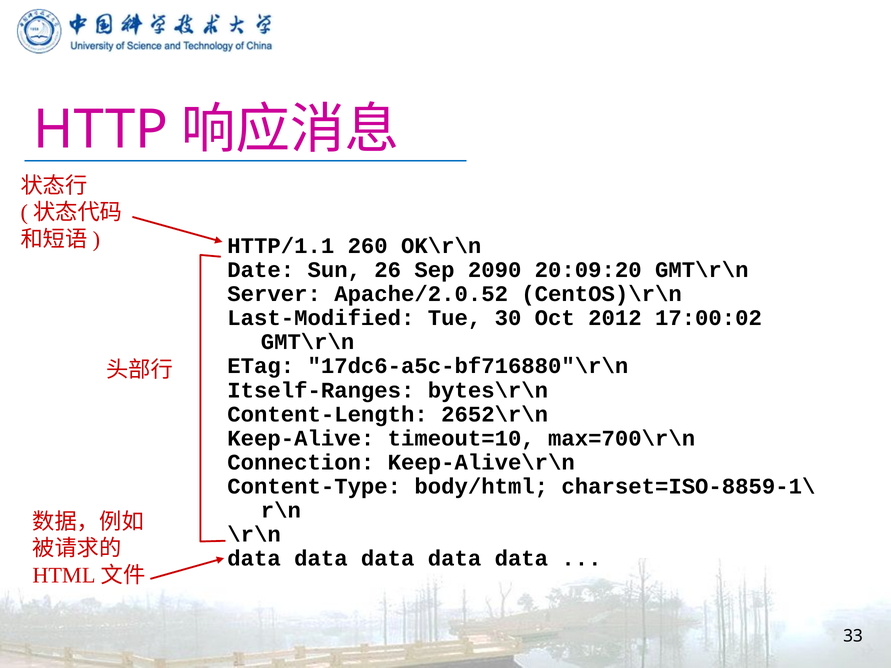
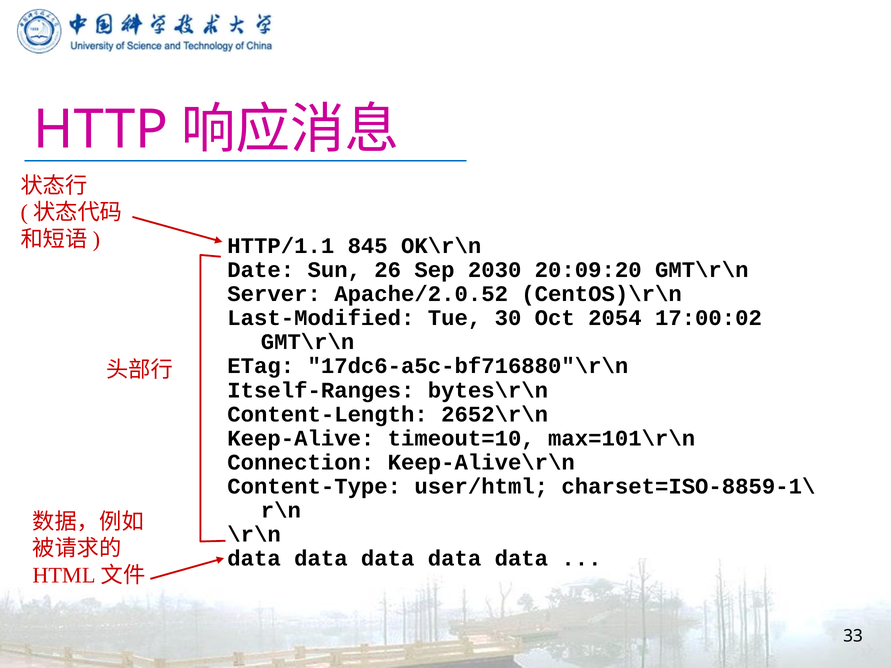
260: 260 -> 845
2090: 2090 -> 2030
2012: 2012 -> 2054
max=700\r\n: max=700\r\n -> max=101\r\n
body/html: body/html -> user/html
